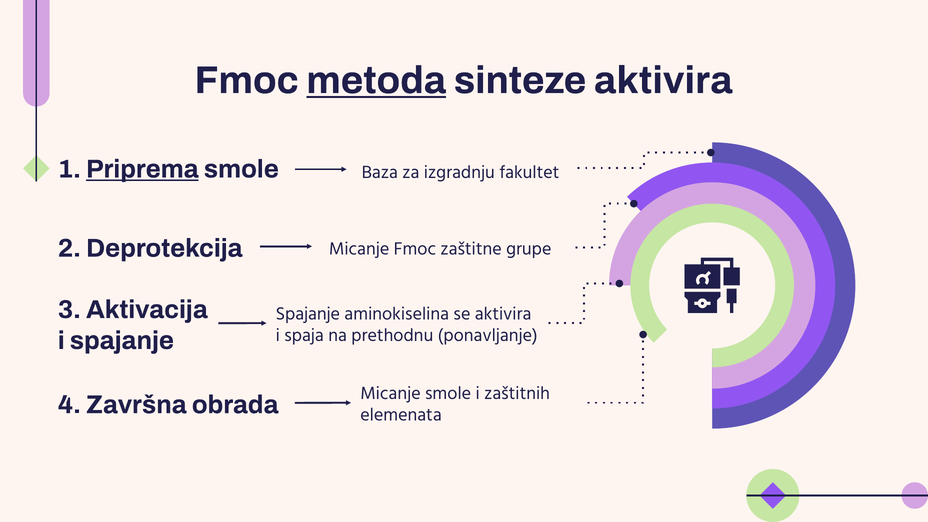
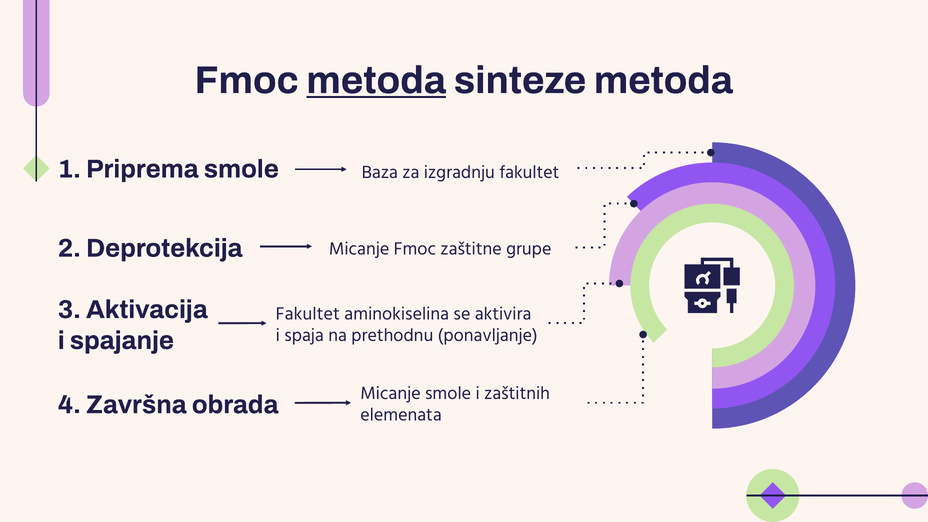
sinteze aktivira: aktivira -> metoda
Priprema underline: present -> none
Spajanje at (308, 314): Spajanje -> Fakultet
